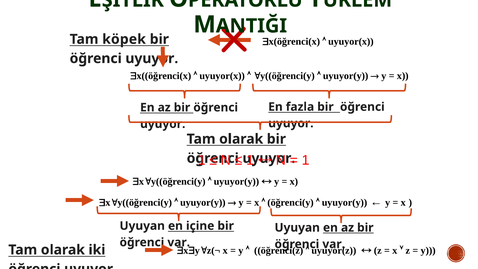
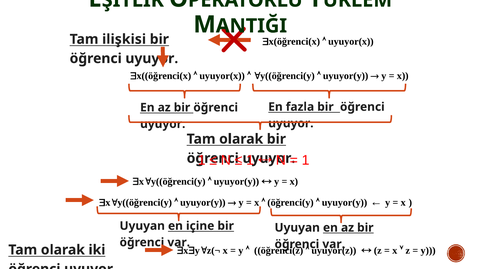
köpek: köpek -> ilişkisi
